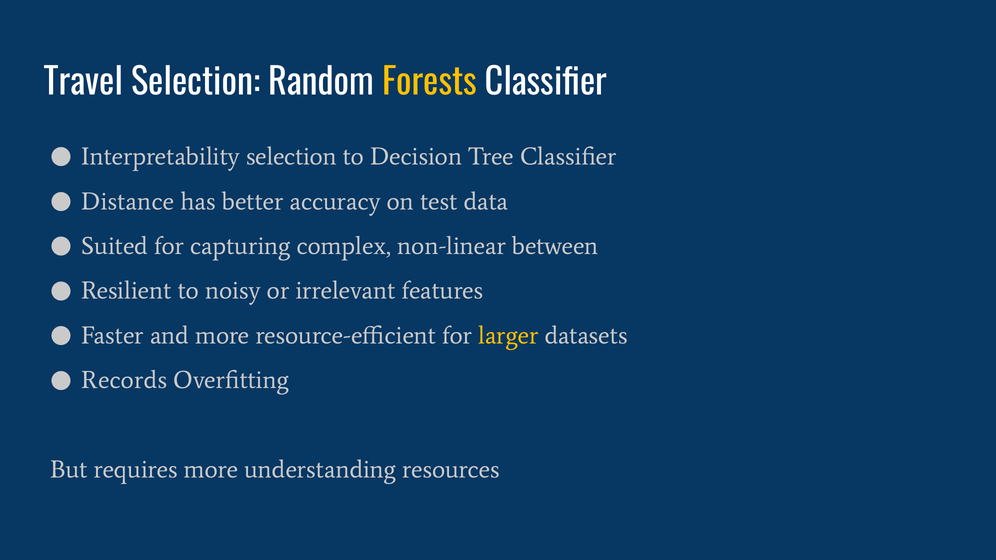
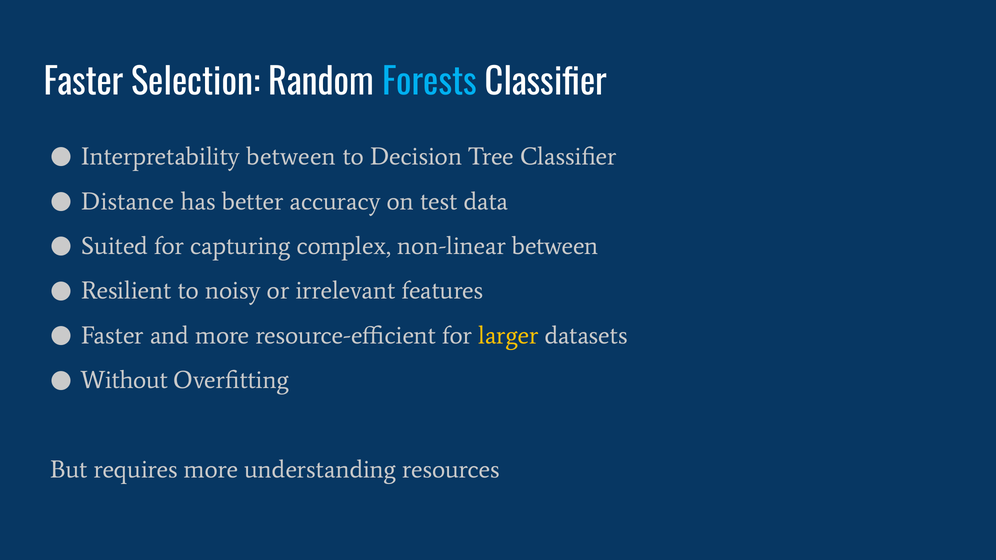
Travel at (83, 83): Travel -> Faster
Forests colour: yellow -> light blue
Interpretability selection: selection -> between
Records: Records -> Without
